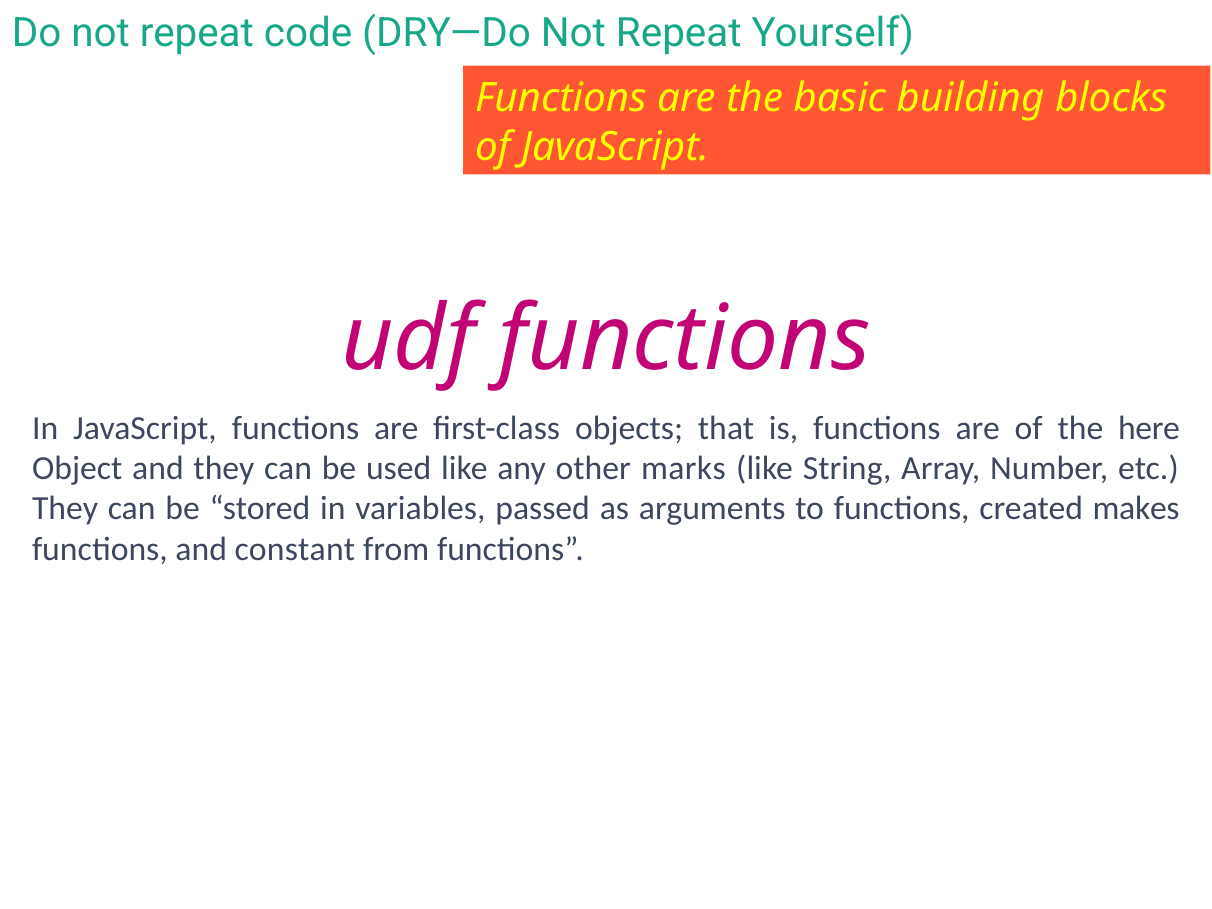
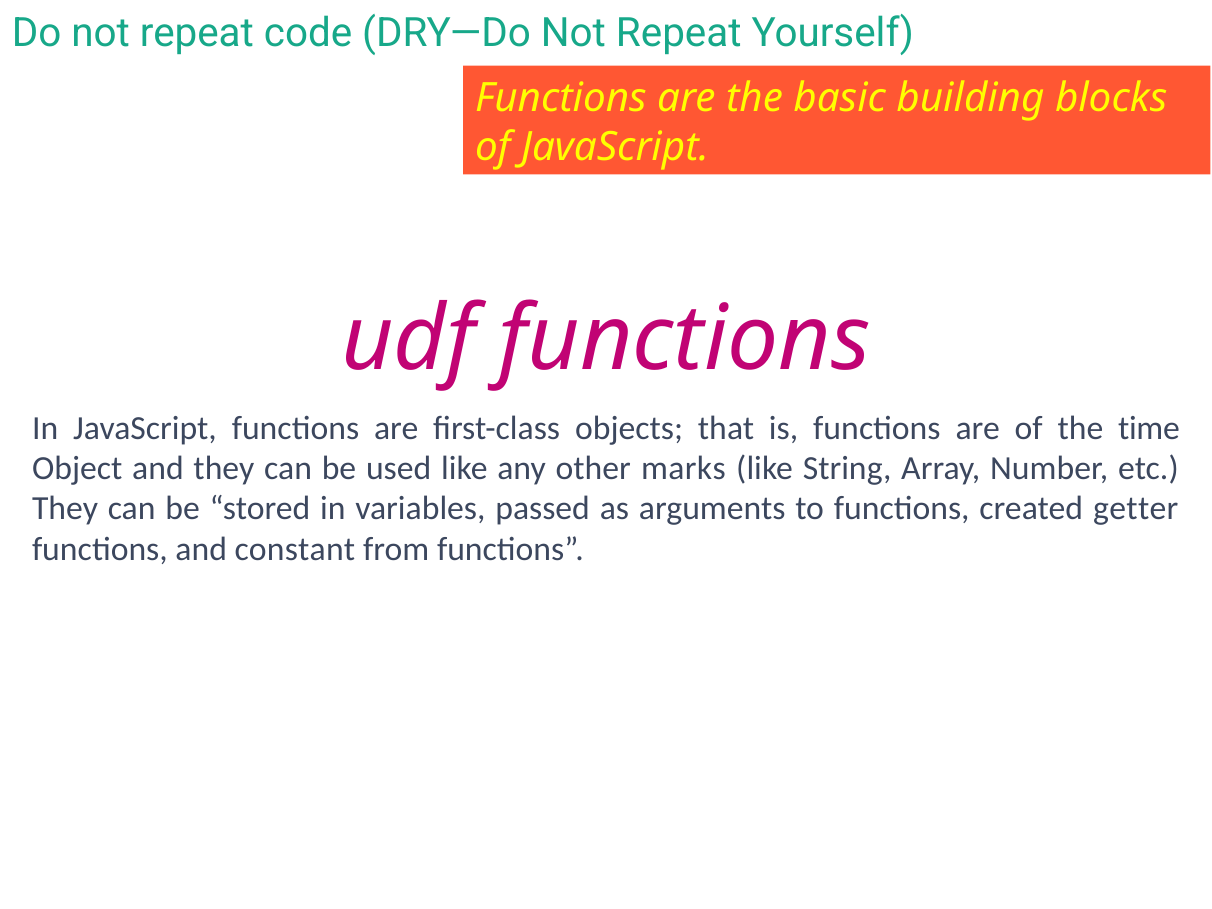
here: here -> time
makes: makes -> getter
